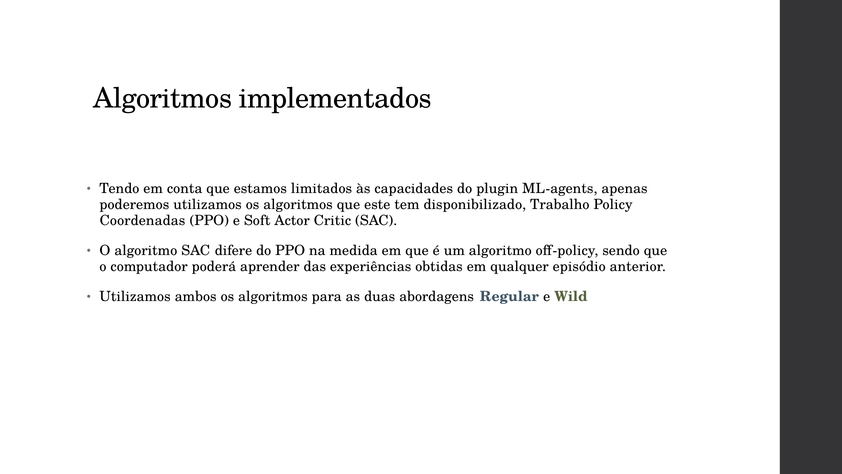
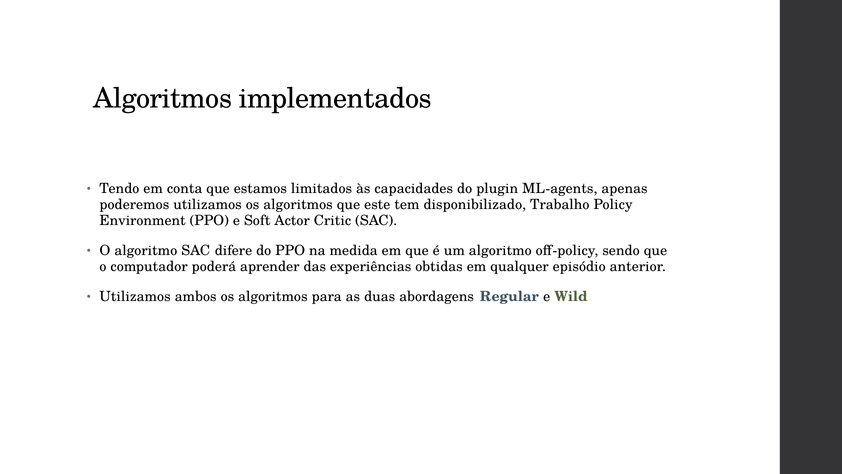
Coordenadas: Coordenadas -> Environment
